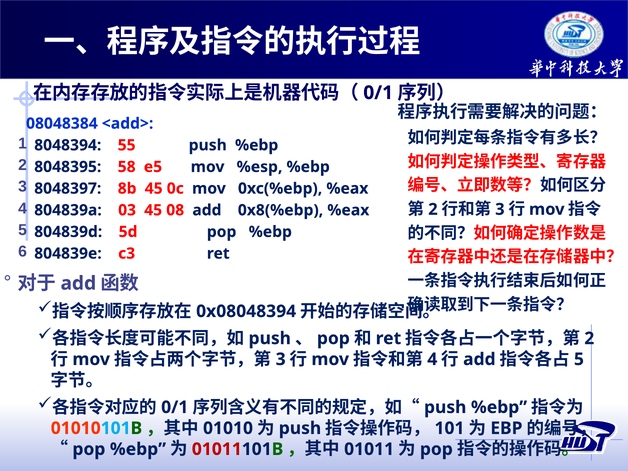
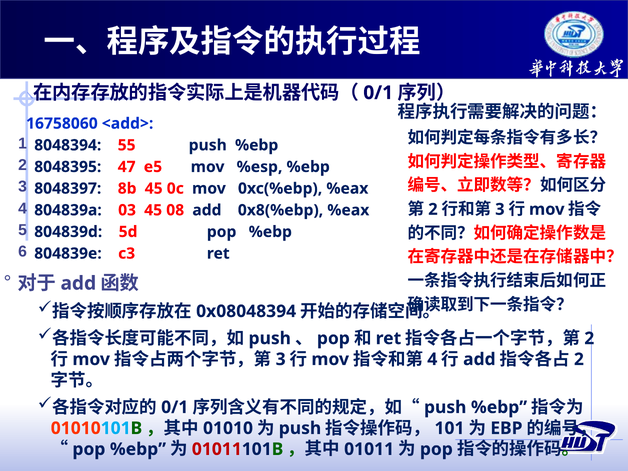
08048384: 08048384 -> 16758060
58: 58 -> 47
5 at (579, 359): 5 -> 2
